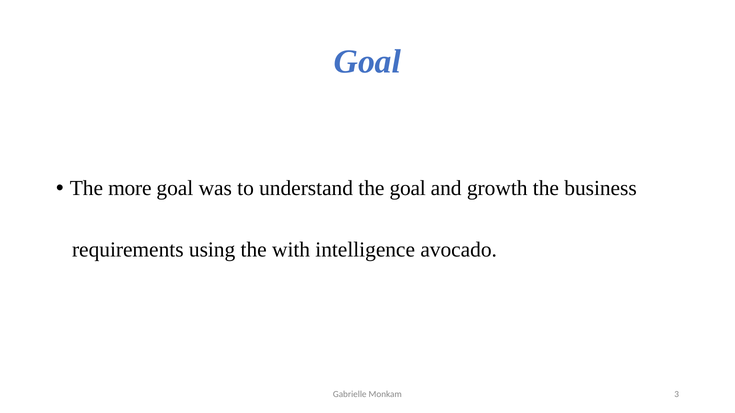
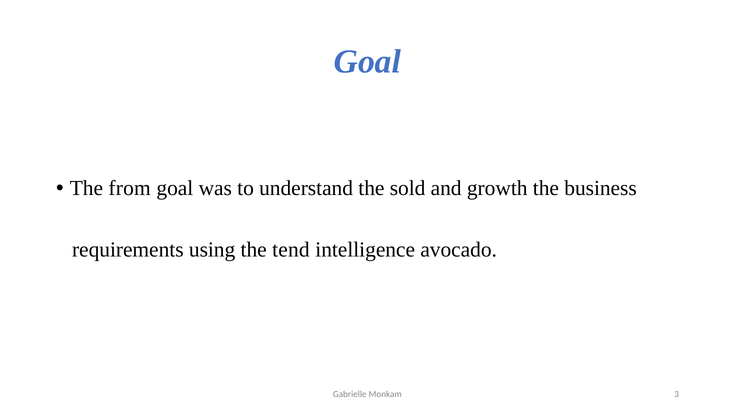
more: more -> from
the goal: goal -> sold
with: with -> tend
